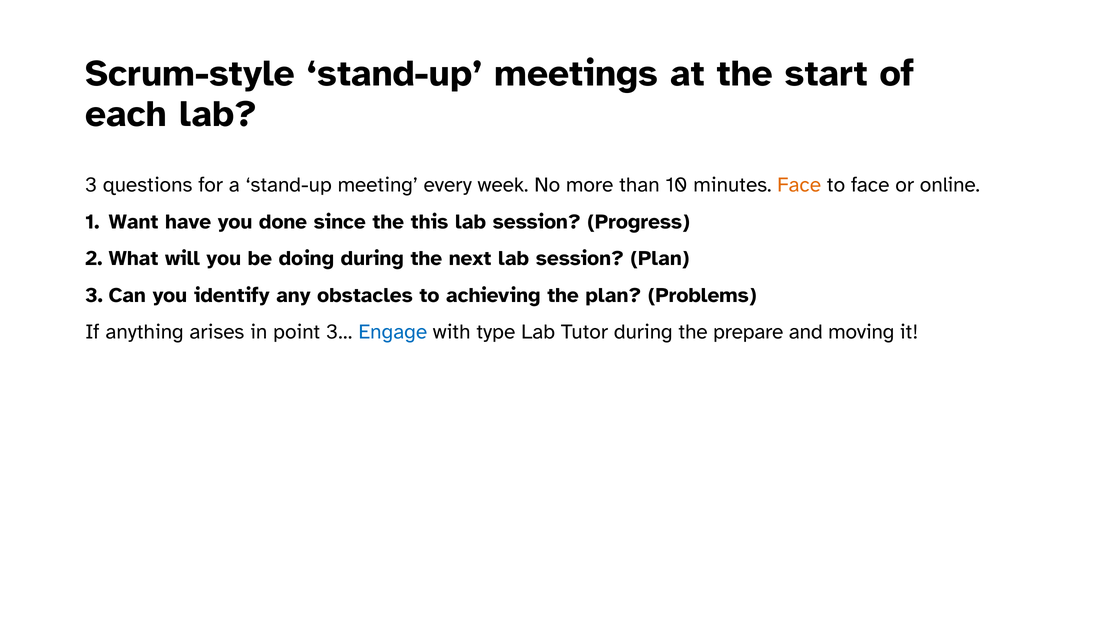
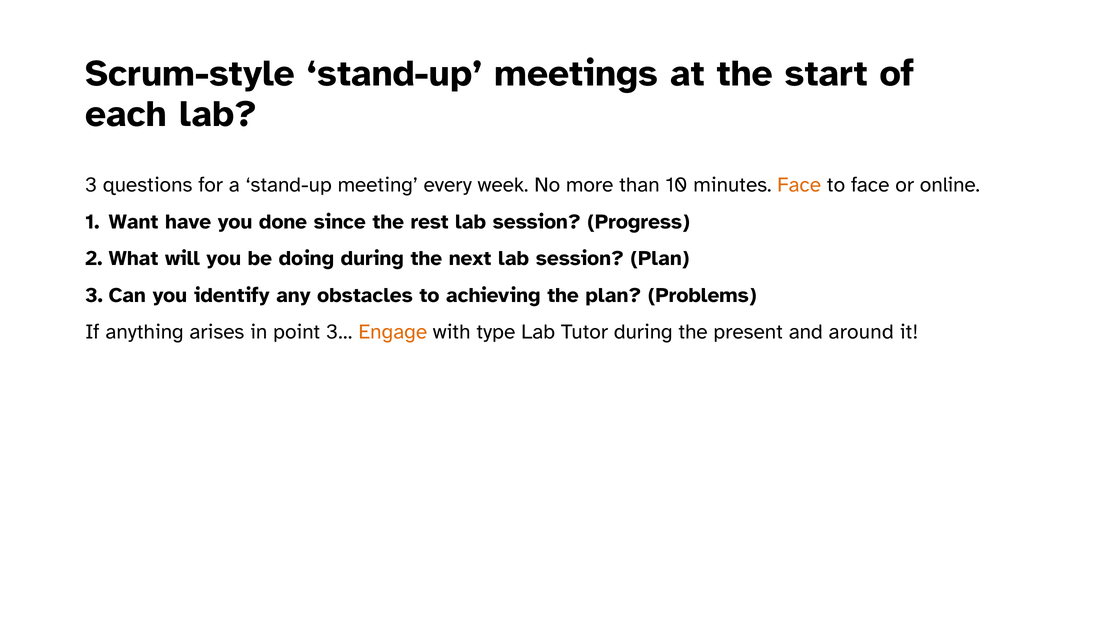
this: this -> rest
Engage colour: blue -> orange
prepare: prepare -> present
moving: moving -> around
